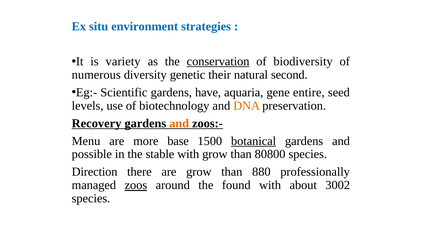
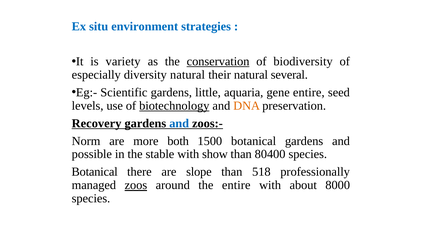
numerous: numerous -> especially
diversity genetic: genetic -> natural
second: second -> several
have: have -> little
biotechnology underline: none -> present
and at (179, 124) colour: orange -> blue
Menu: Menu -> Norm
base: base -> both
botanical at (254, 141) underline: present -> none
with grow: grow -> show
80800: 80800 -> 80400
Direction at (95, 172): Direction -> Botanical
are grow: grow -> slope
880: 880 -> 518
the found: found -> entire
3002: 3002 -> 8000
